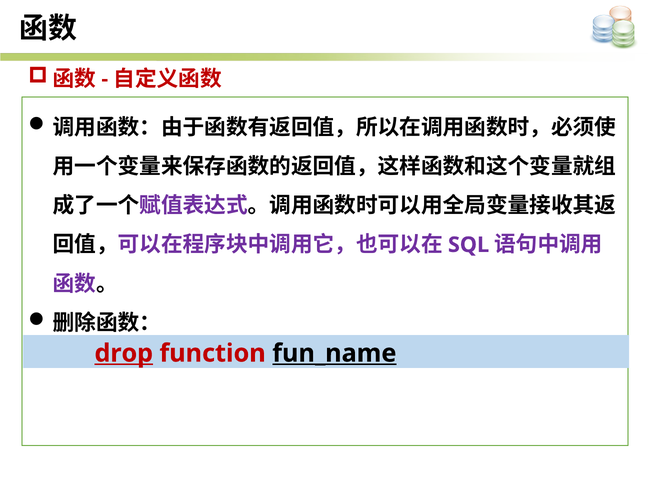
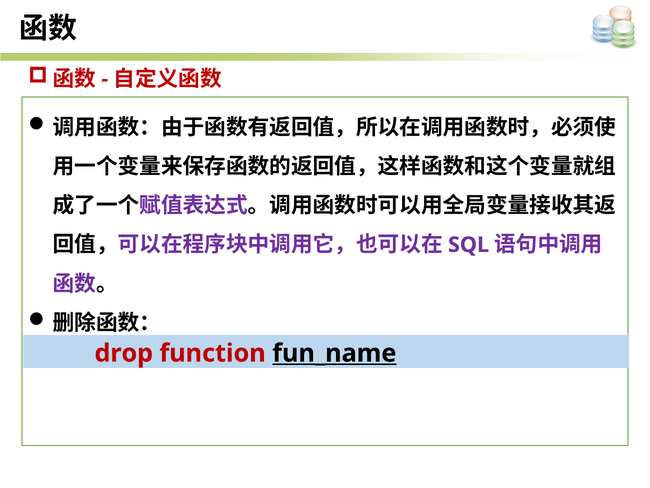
drop underline: present -> none
